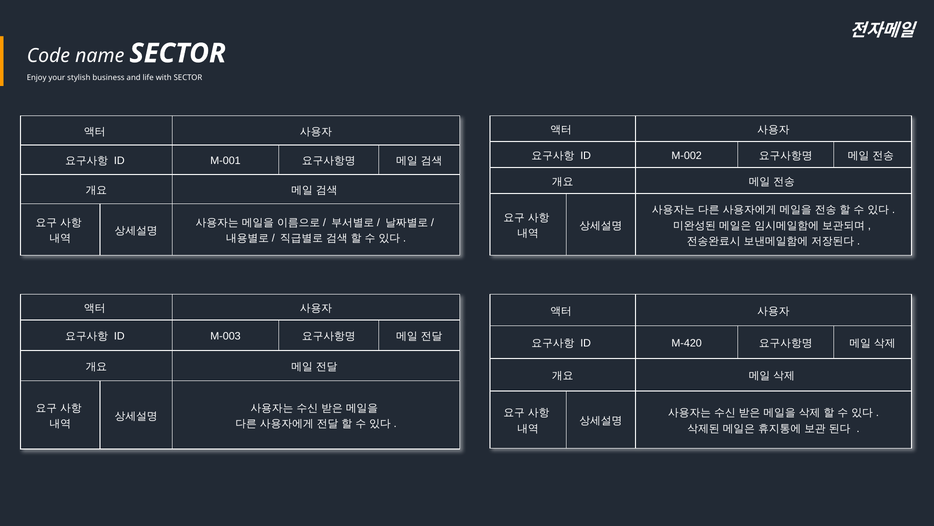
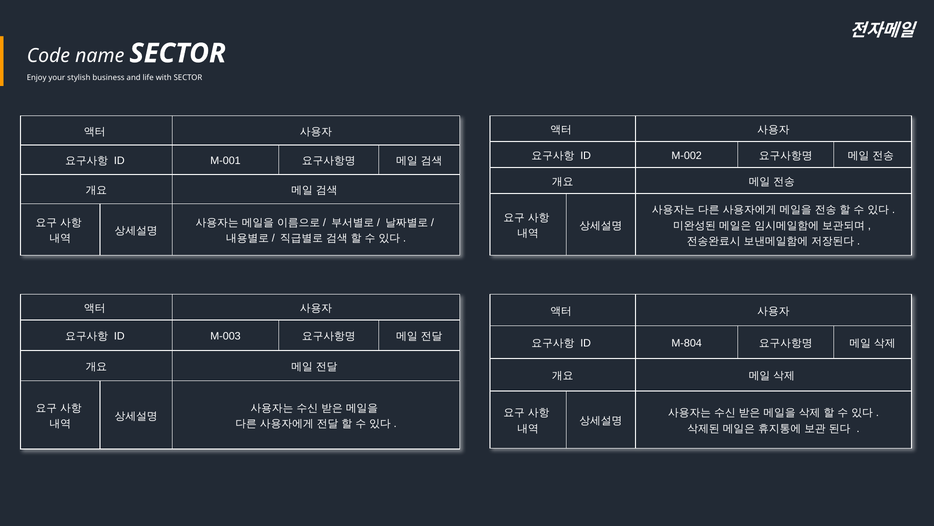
M-420: M-420 -> M-804
